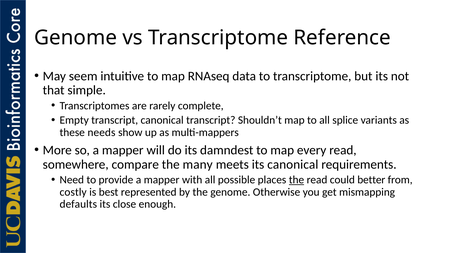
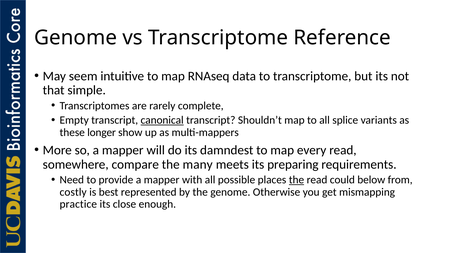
canonical at (162, 120) underline: none -> present
needs: needs -> longer
its canonical: canonical -> preparing
better: better -> below
defaults: defaults -> practice
